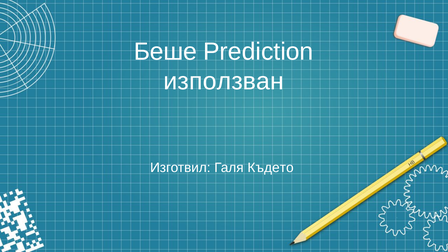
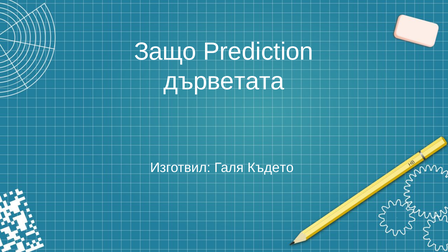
Беше: Беше -> Защо
използван: използван -> дърветата
